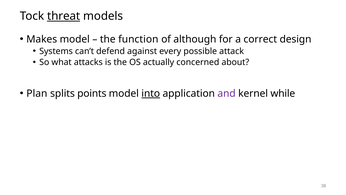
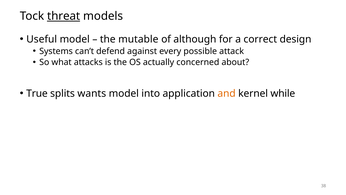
Makes: Makes -> Useful
function: function -> mutable
Plan: Plan -> True
points: points -> wants
into underline: present -> none
and colour: purple -> orange
